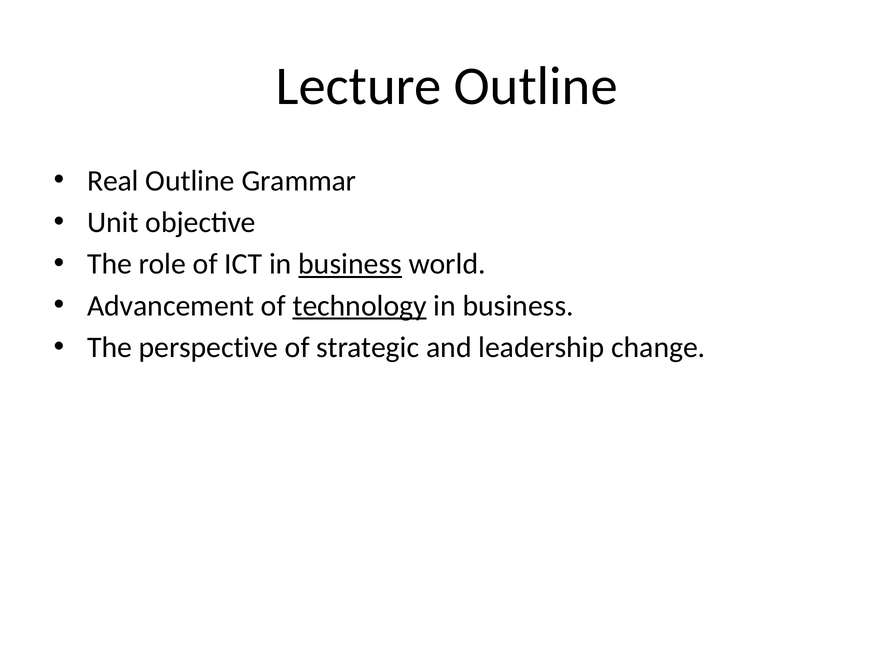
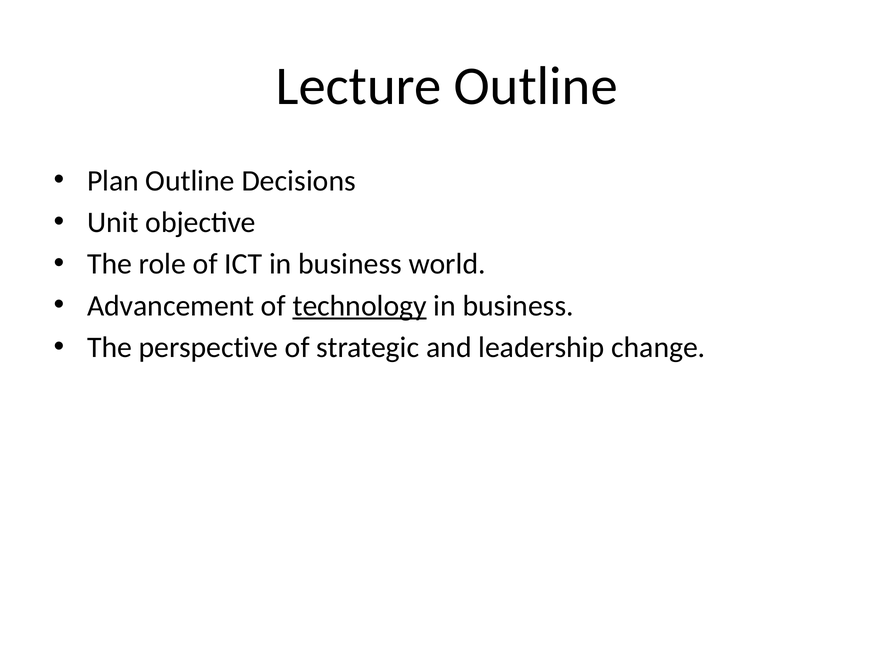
Real: Real -> Plan
Grammar: Grammar -> Decisions
business at (350, 264) underline: present -> none
